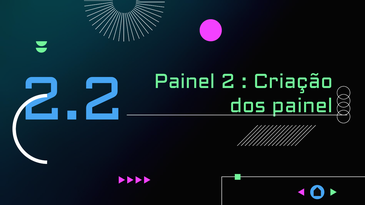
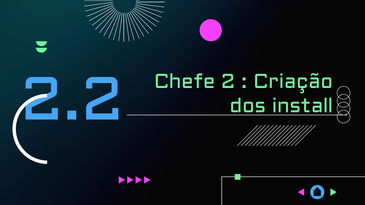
Painel at (185, 81): Painel -> Chefe
dos painel: painel -> install
